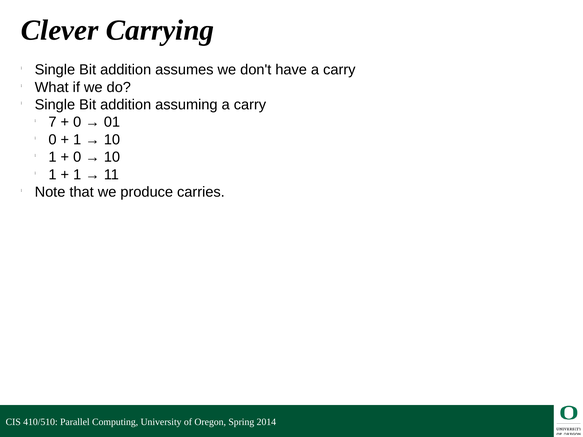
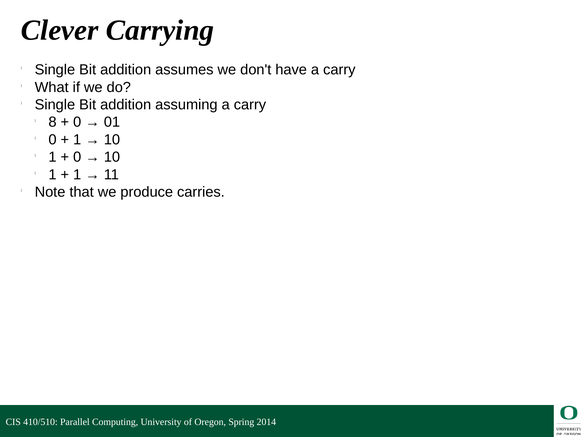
7: 7 -> 8
